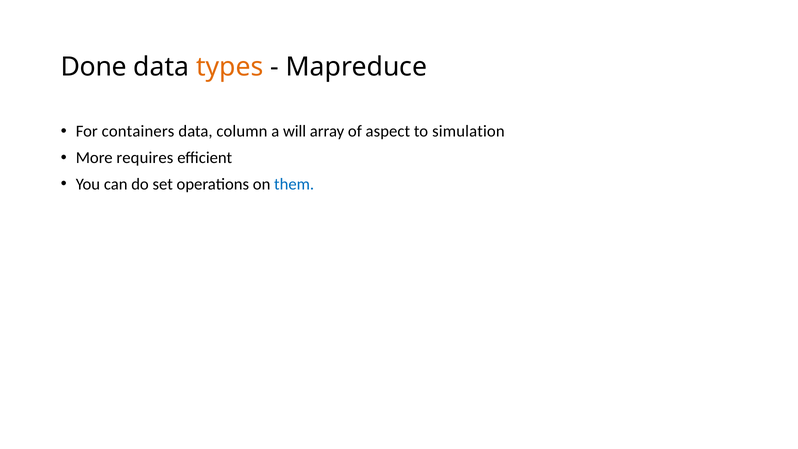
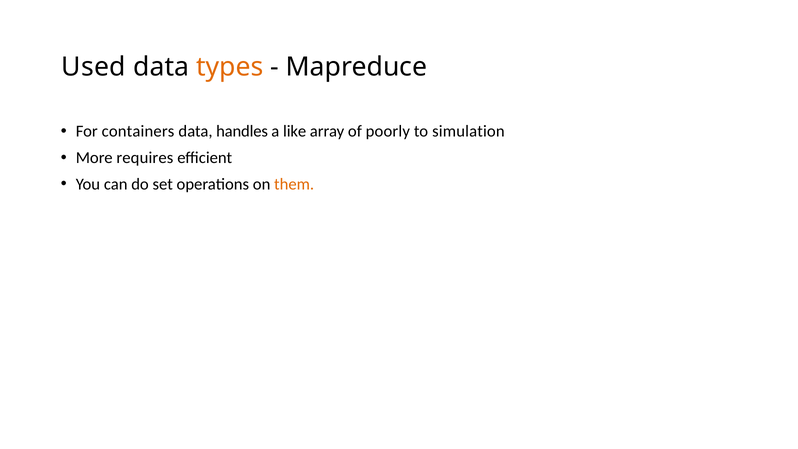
Done: Done -> Used
column: column -> handles
will: will -> like
aspect: aspect -> poorly
them colour: blue -> orange
